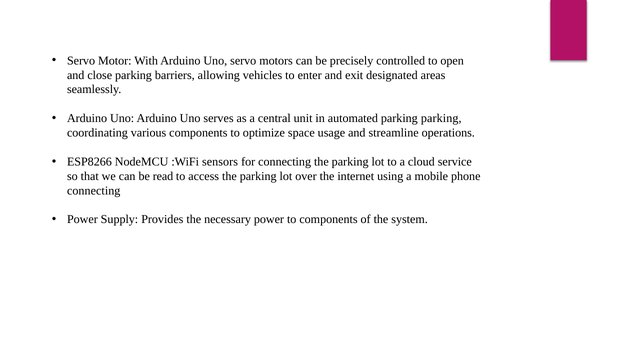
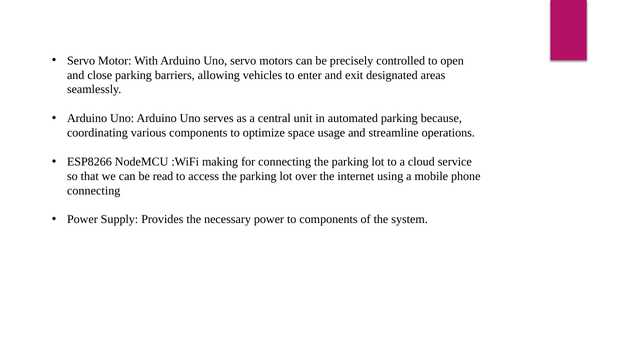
parking parking: parking -> because
sensors: sensors -> making
